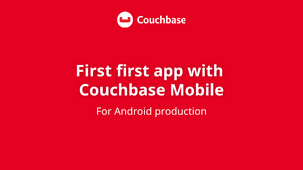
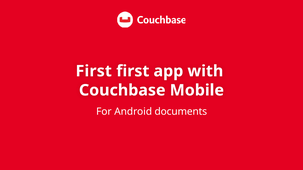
production: production -> documents
